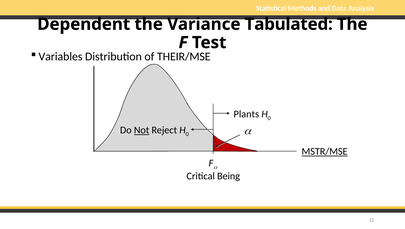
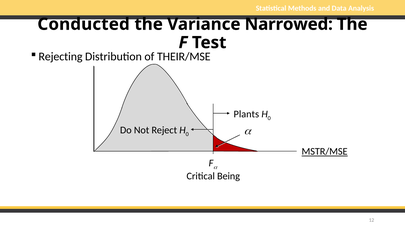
Dependent: Dependent -> Conducted
Tabulated: Tabulated -> Narrowed
Variables: Variables -> Rejecting
Not underline: present -> none
